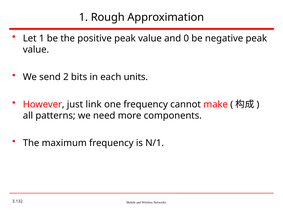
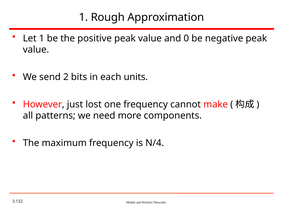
link: link -> lost
N/1: N/1 -> N/4
